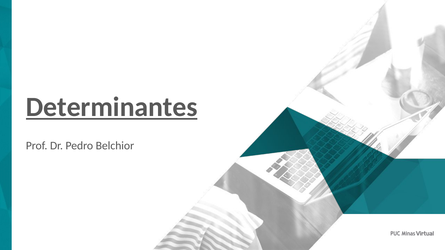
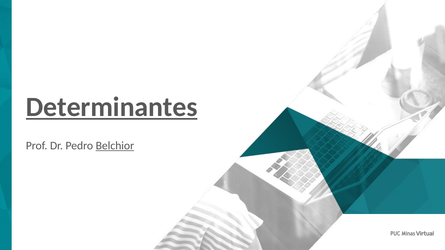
Belchior underline: none -> present
